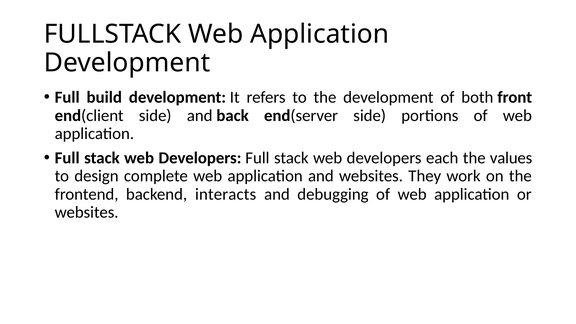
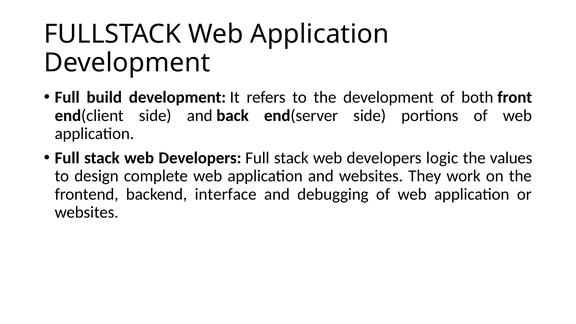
each: each -> logic
interacts: interacts -> interface
